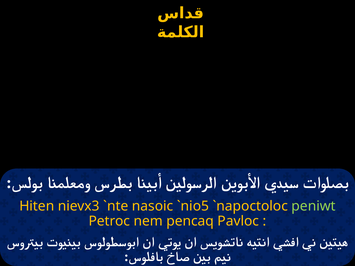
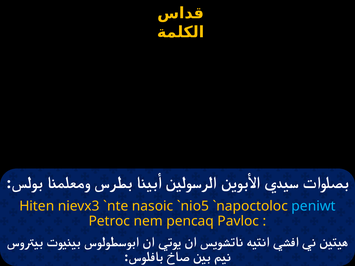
peniwt colour: light green -> light blue
